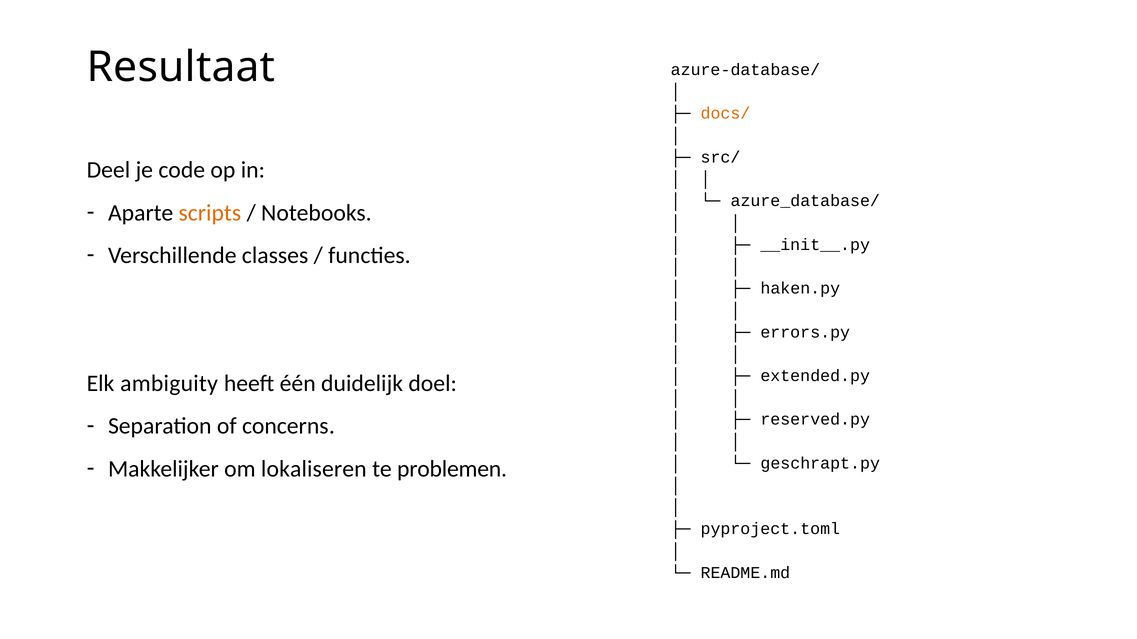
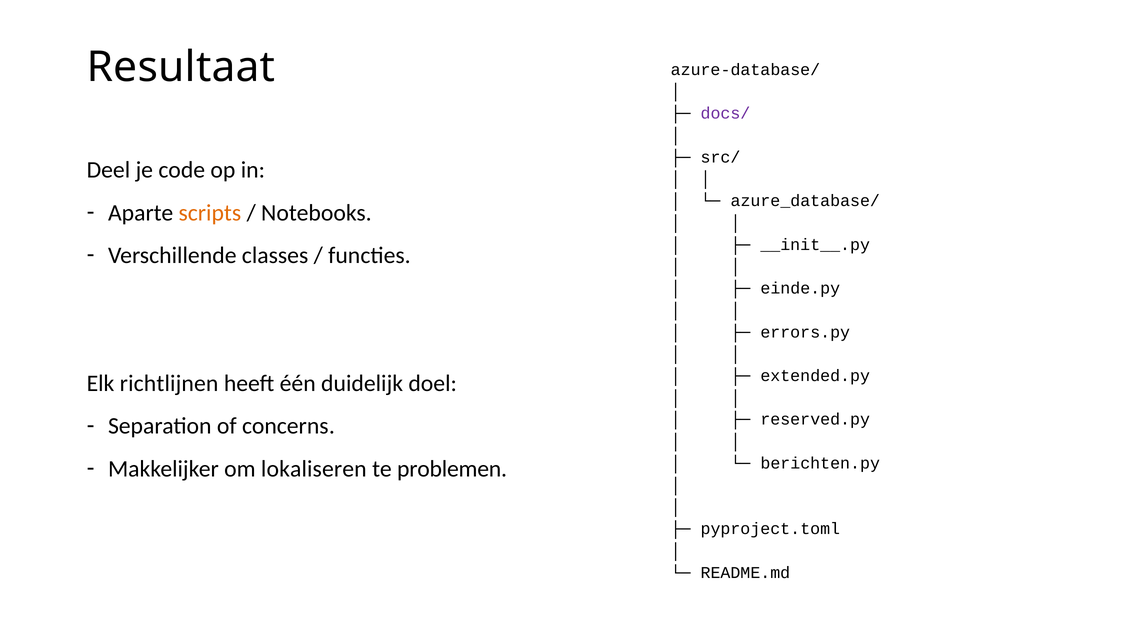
docs/ colour: orange -> purple
haken.py: haken.py -> einde.py
ambiguity: ambiguity -> richtlijnen
geschrapt.py: geschrapt.py -> berichten.py
